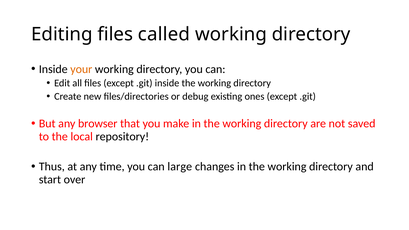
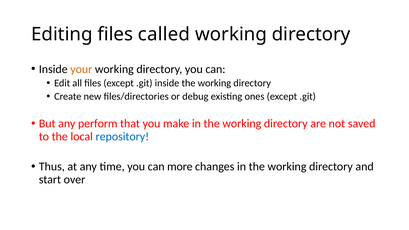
browser: browser -> perform
repository colour: black -> blue
large: large -> more
